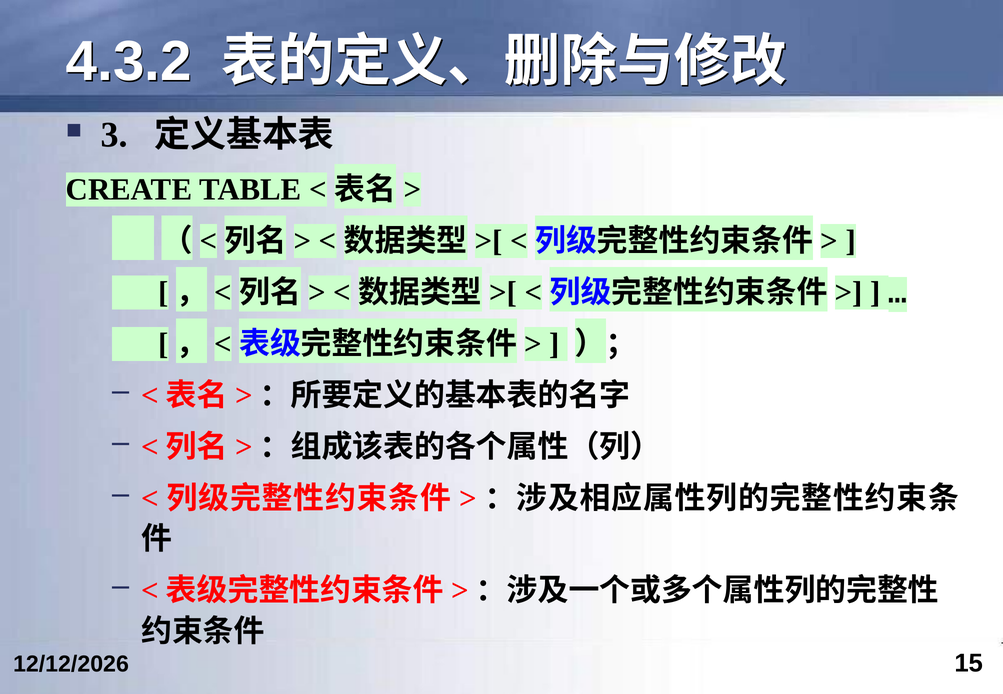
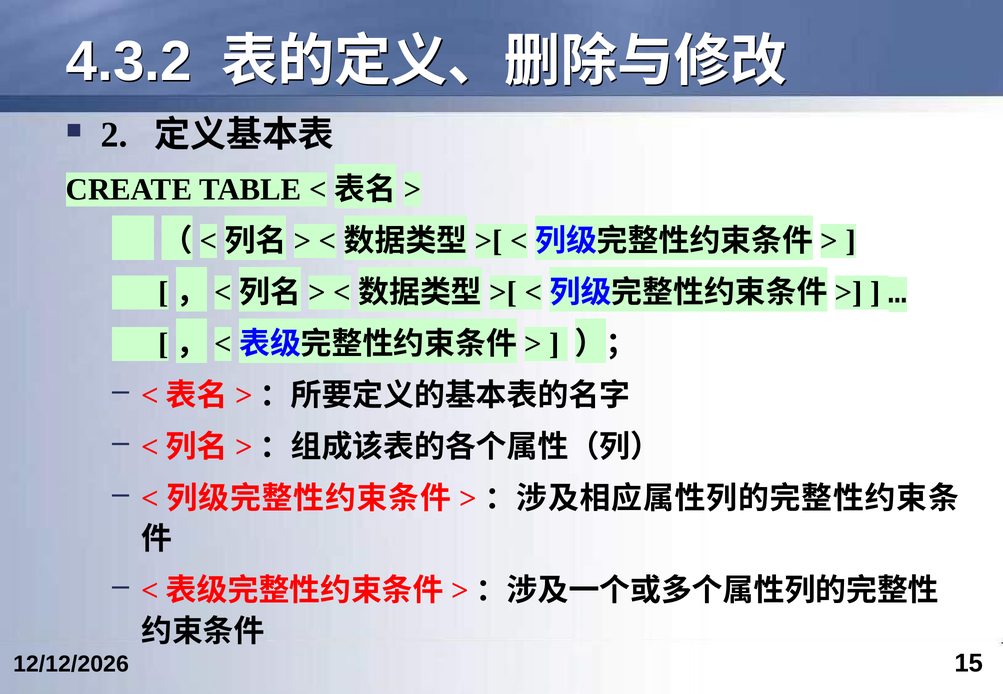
3: 3 -> 2
